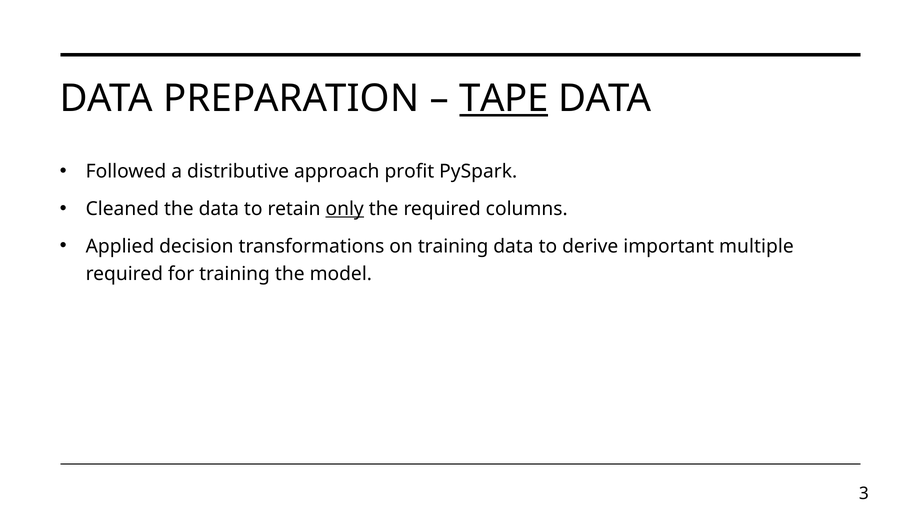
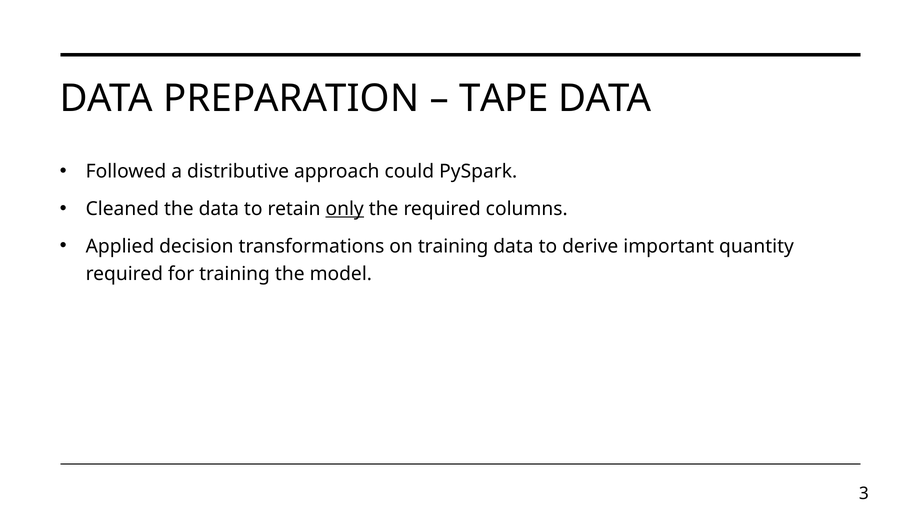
TAPE underline: present -> none
profit: profit -> could
multiple: multiple -> quantity
